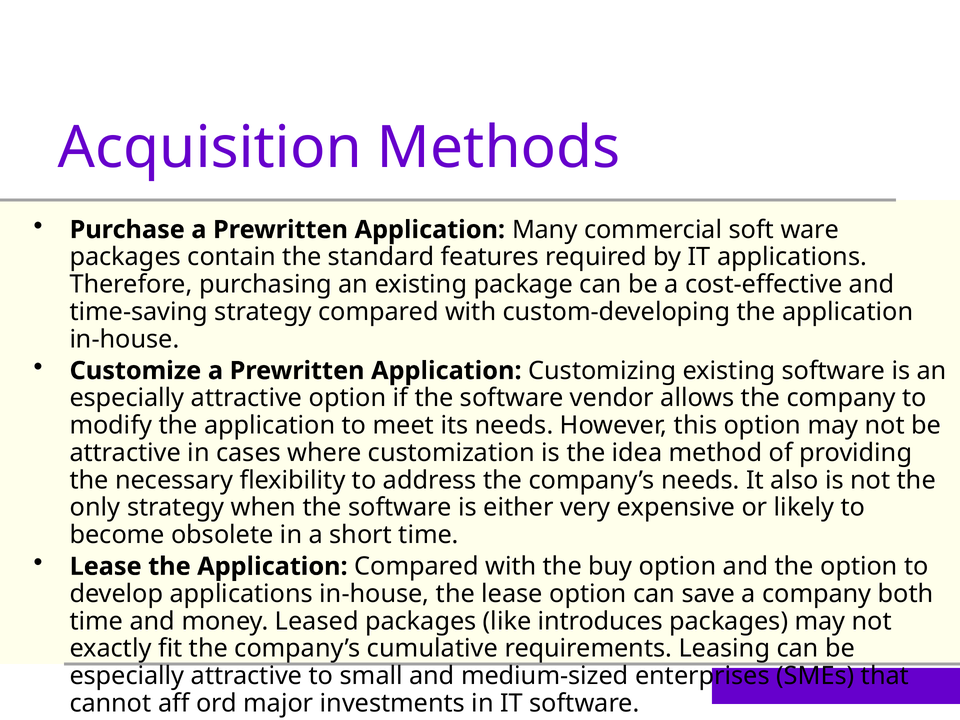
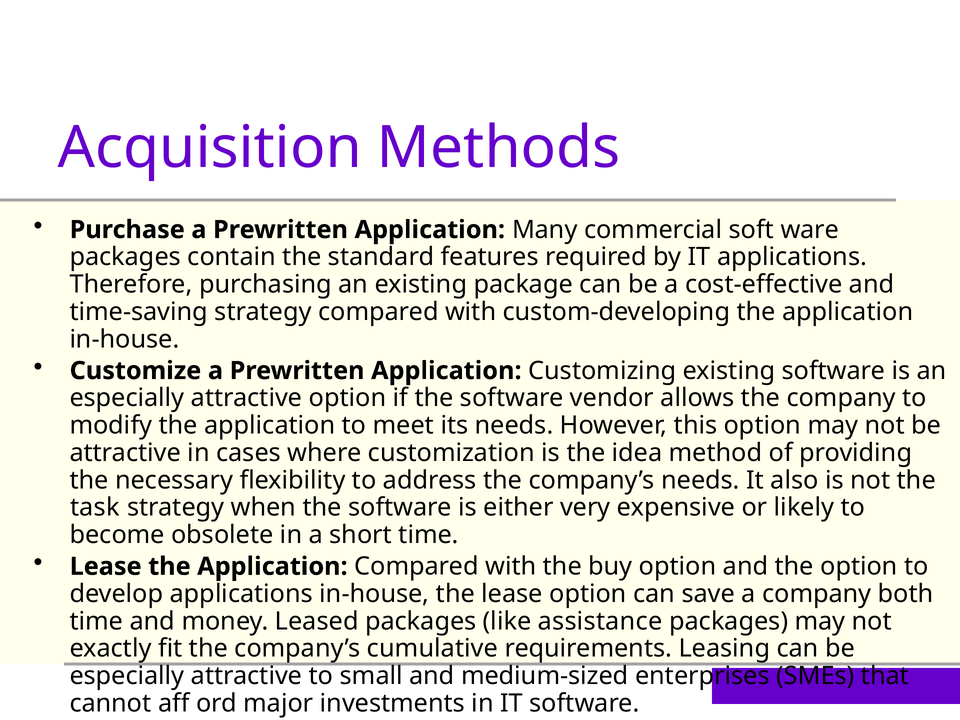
only: only -> task
introduces: introduces -> assistance
